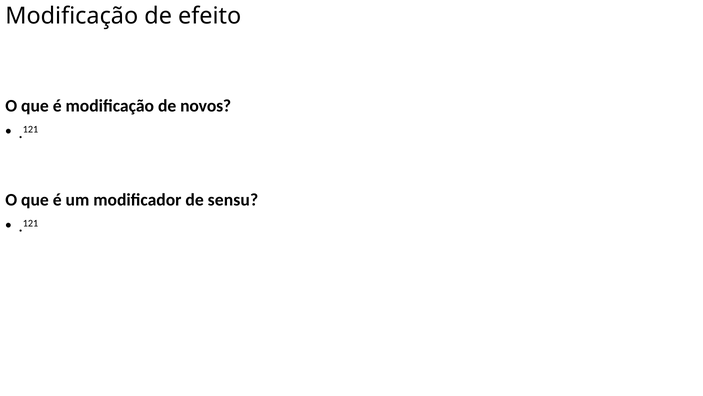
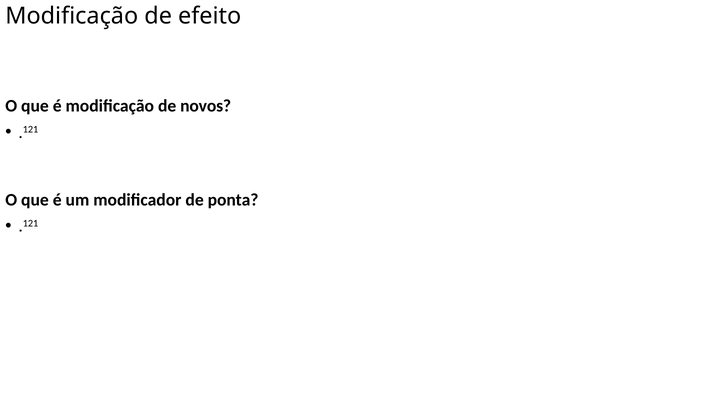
sensu: sensu -> ponta
